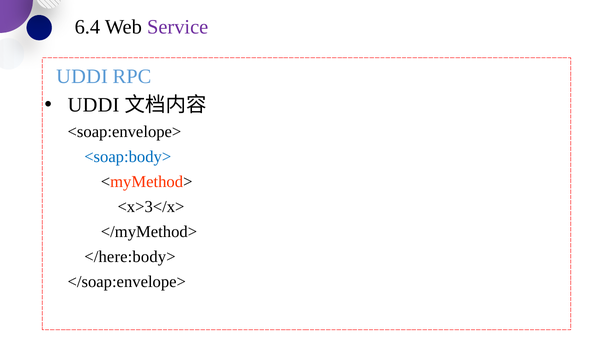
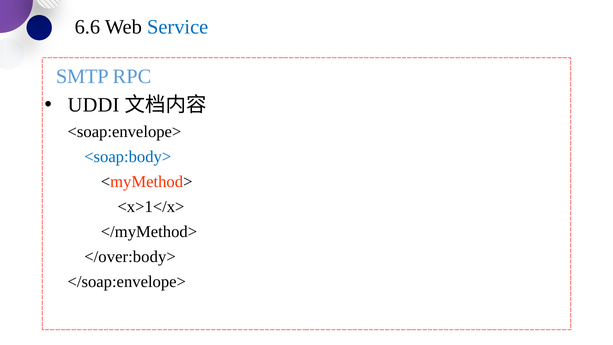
6.4: 6.4 -> 6.6
Service colour: purple -> blue
UDDI at (82, 76): UDDI -> SMTP
<x>3</x>: <x>3</x> -> <x>1</x>
</here:body>: </here:body> -> </over:body>
